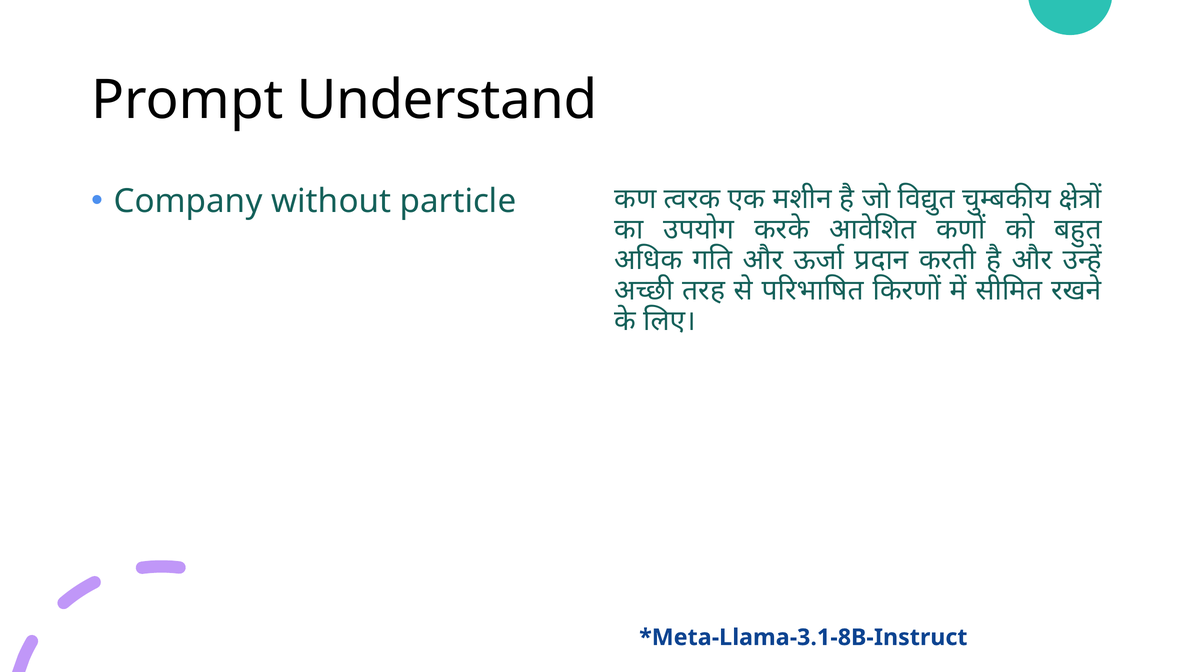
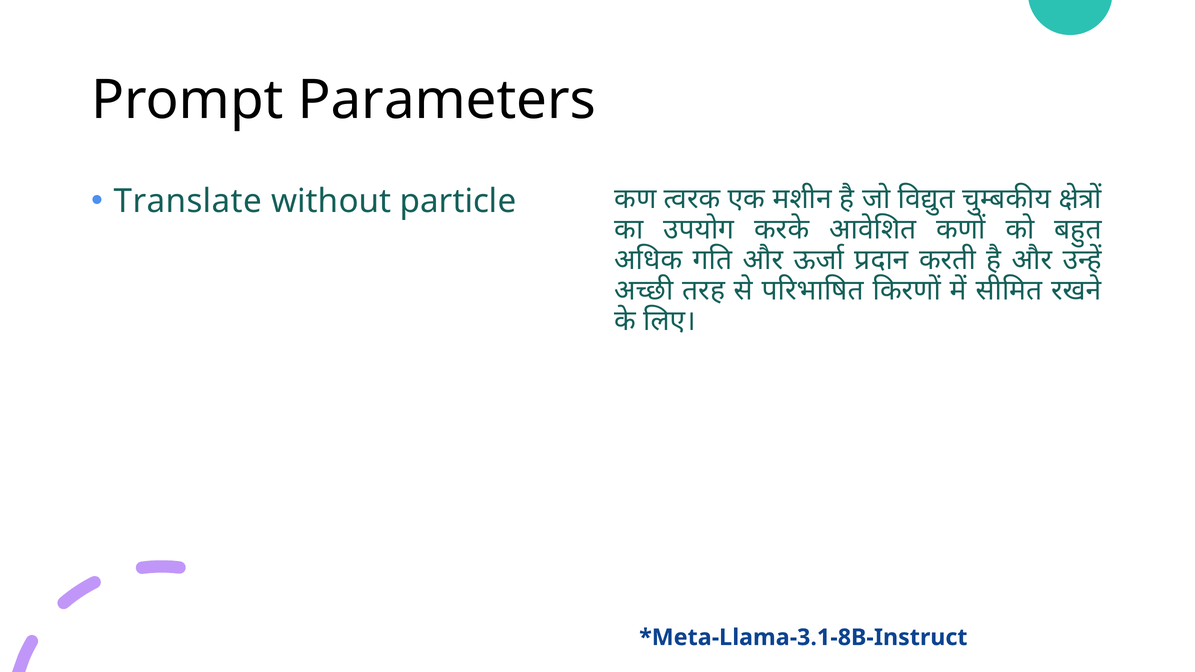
Understand: Understand -> Parameters
Company: Company -> Translate
